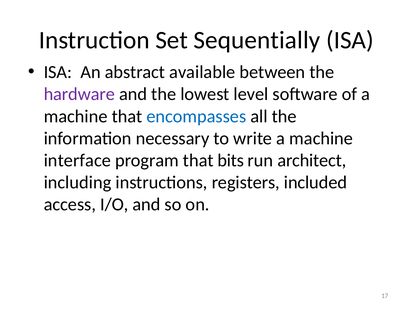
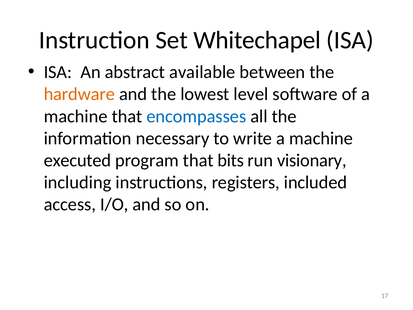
Sequentially: Sequentially -> Whitechapel
hardware colour: purple -> orange
interface: interface -> executed
architect: architect -> visionary
